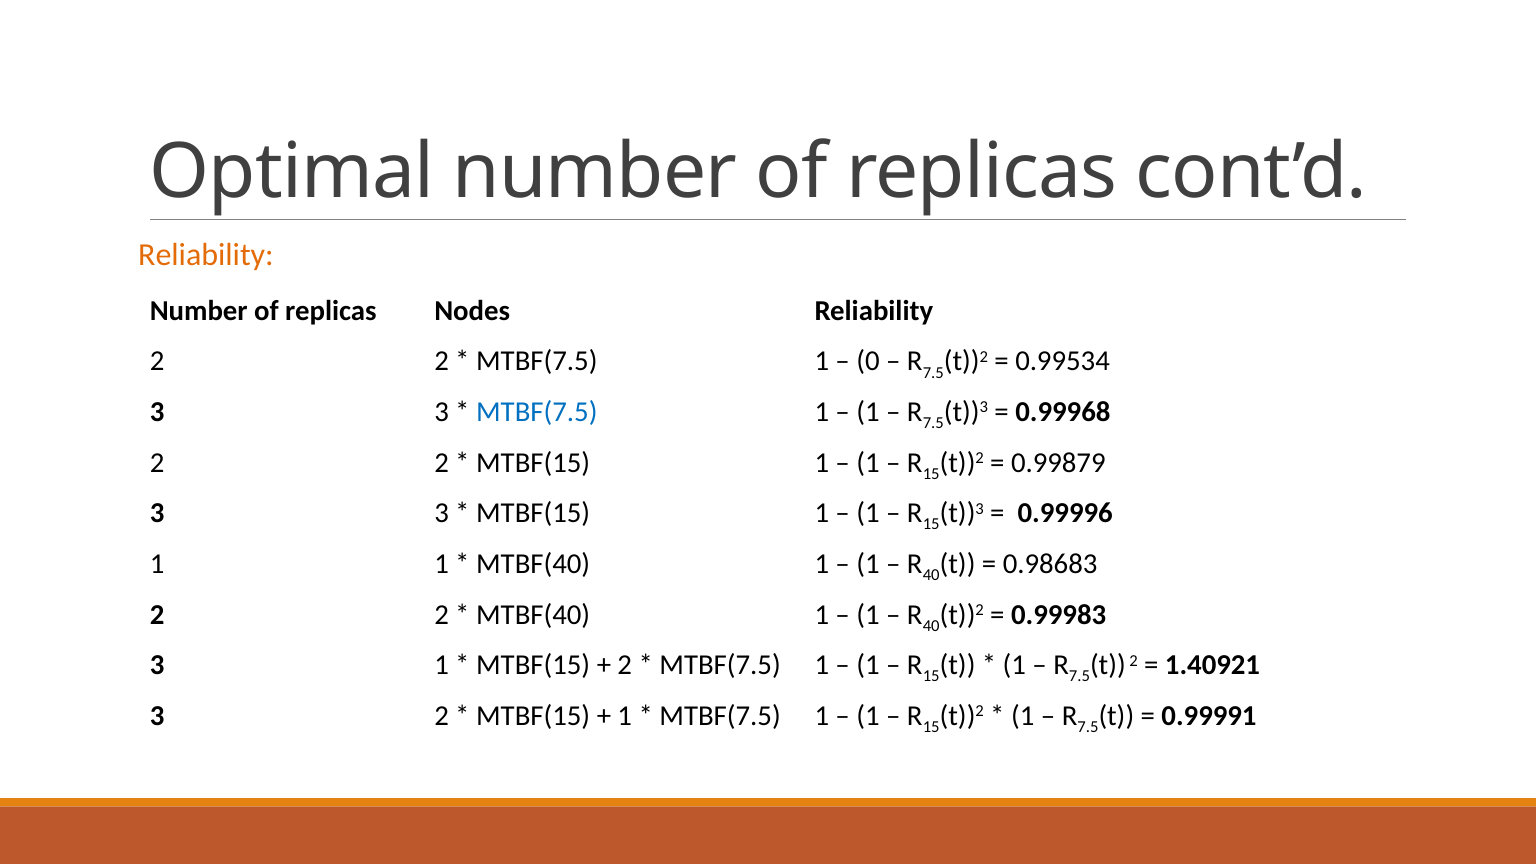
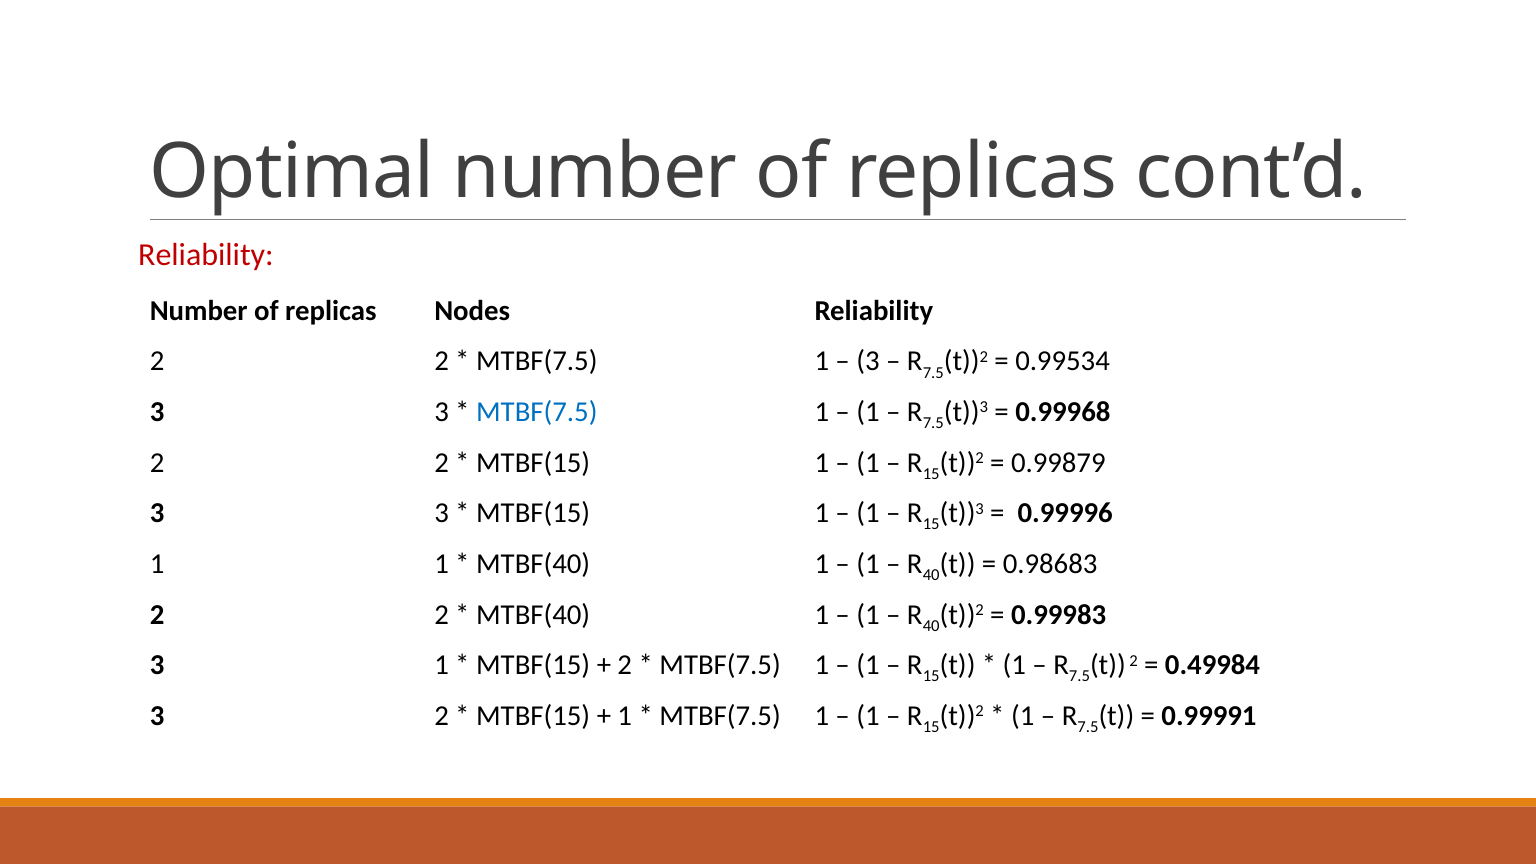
Reliability at (206, 255) colour: orange -> red
0 at (868, 361): 0 -> 3
1.40921: 1.40921 -> 0.49984
